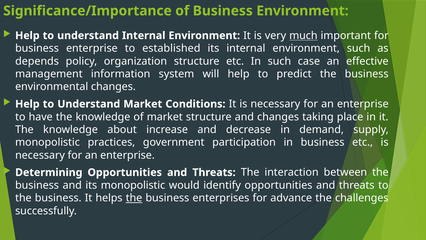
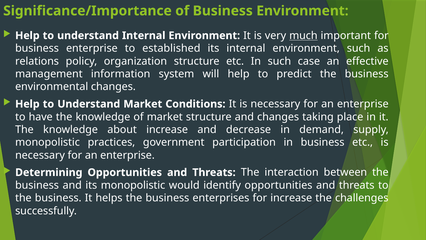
depends: depends -> relations
the at (134, 198) underline: present -> none
for advance: advance -> increase
